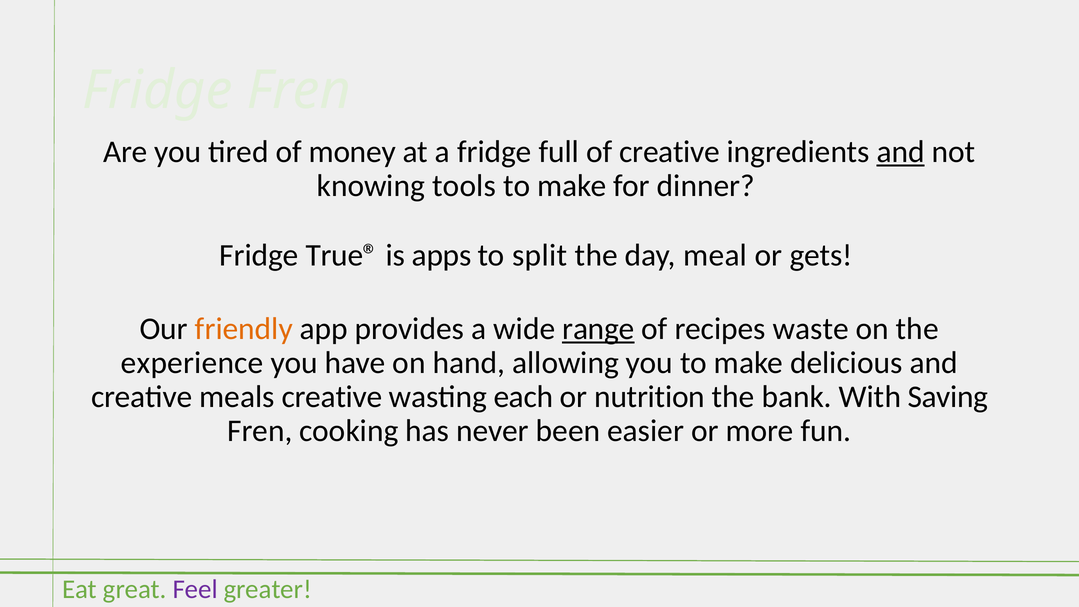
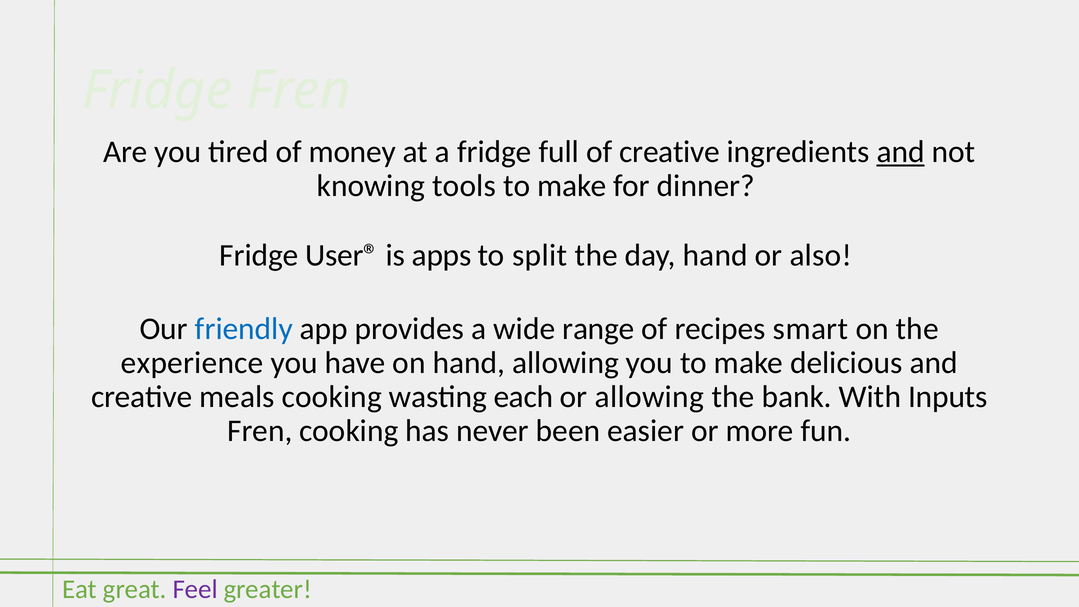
True®: True® -> User®
day meal: meal -> hand
gets: gets -> also
friendly colour: orange -> blue
range underline: present -> none
waste: waste -> smart
meals creative: creative -> cooking
or nutrition: nutrition -> allowing
Saving: Saving -> Inputs
